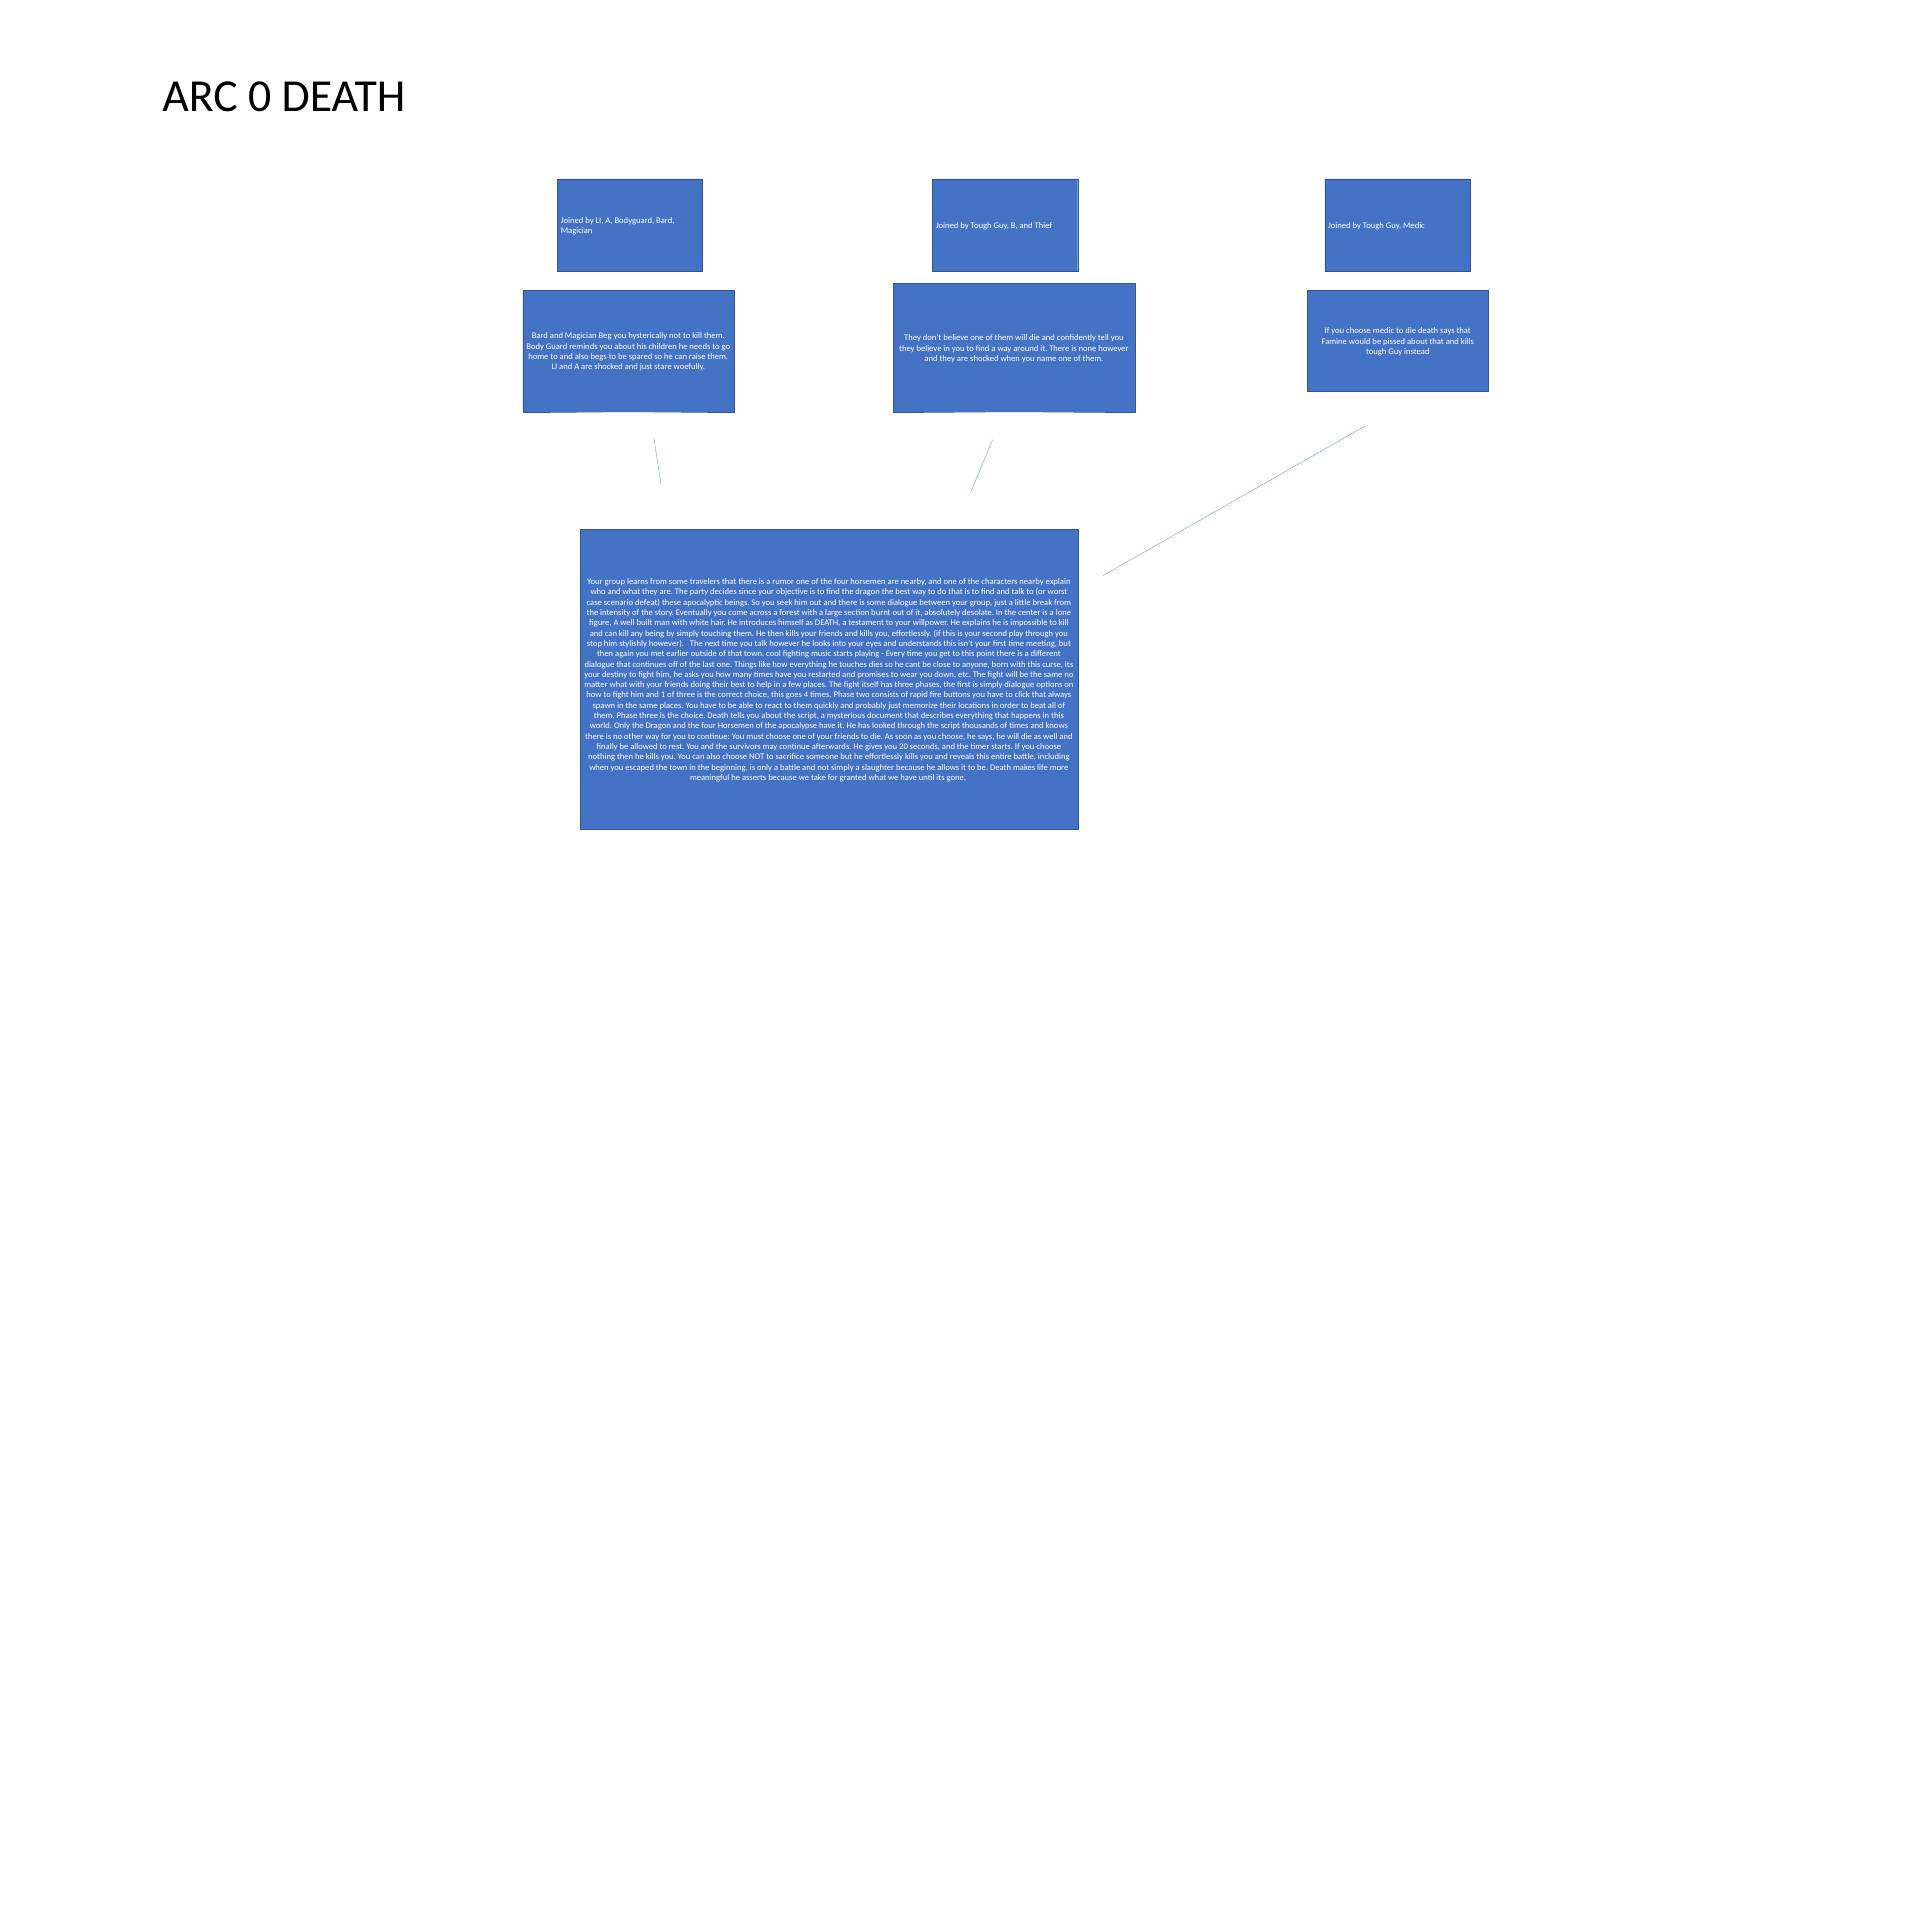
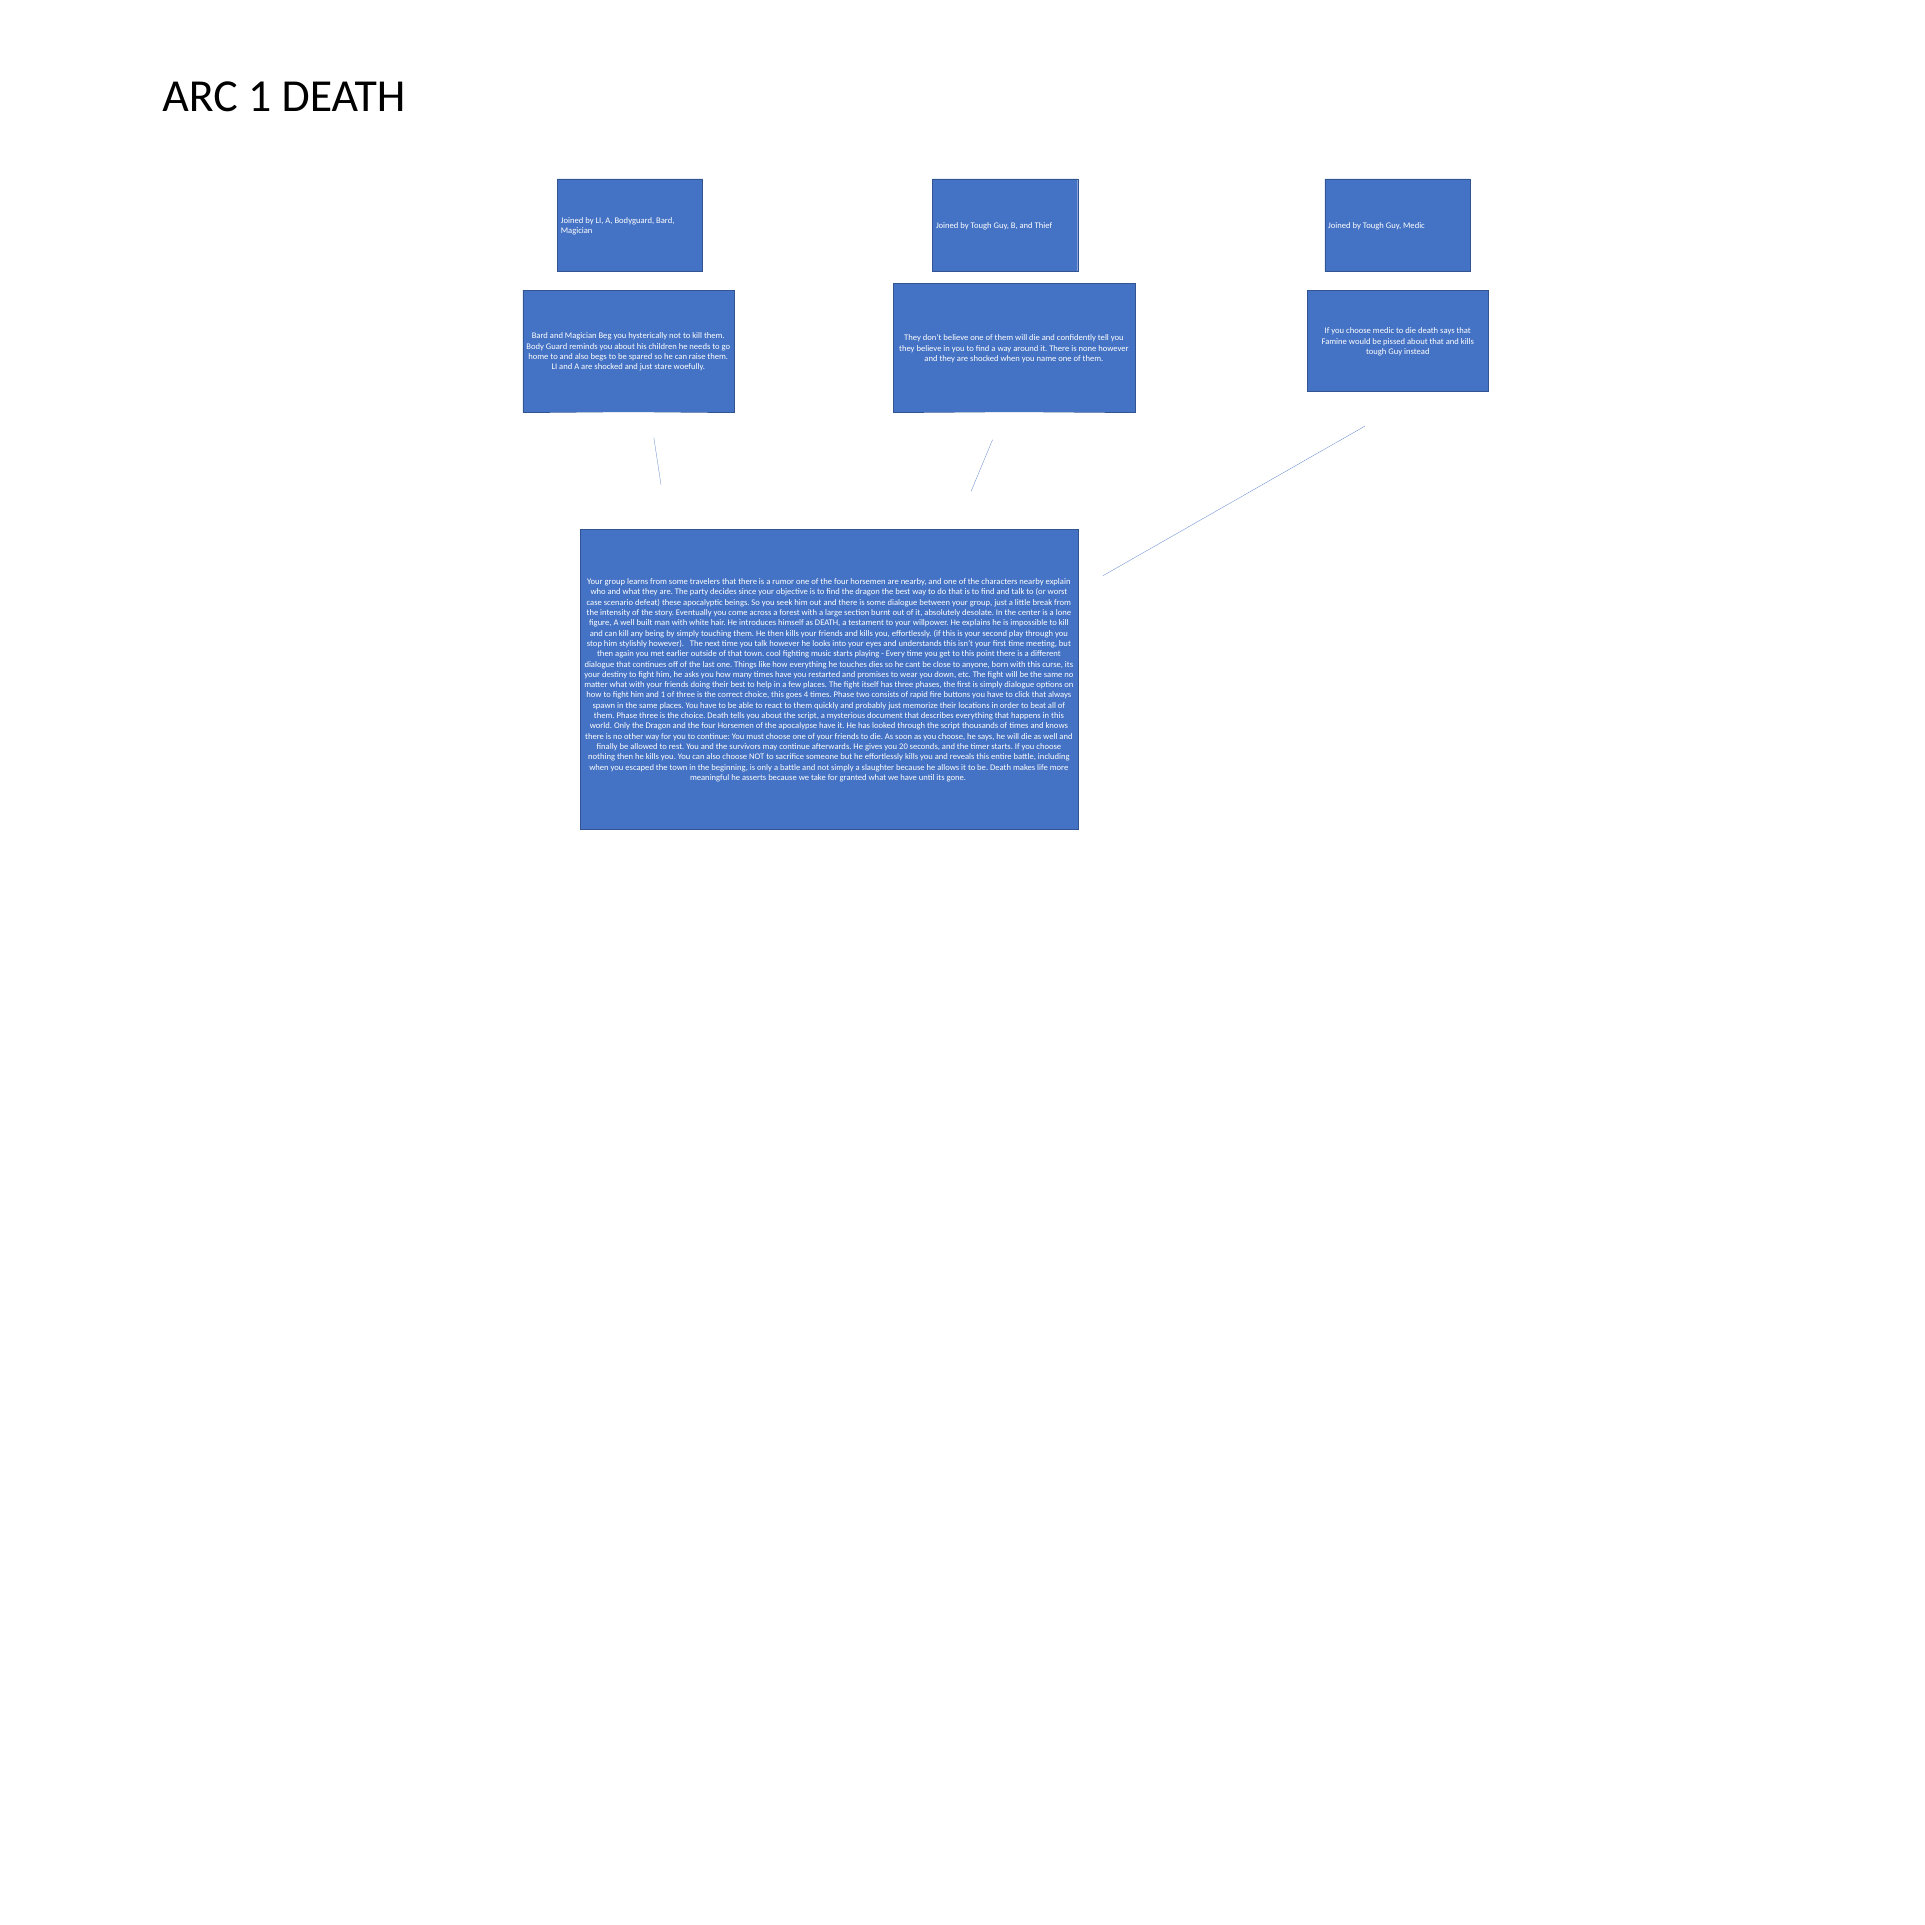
ARC 0: 0 -> 1
